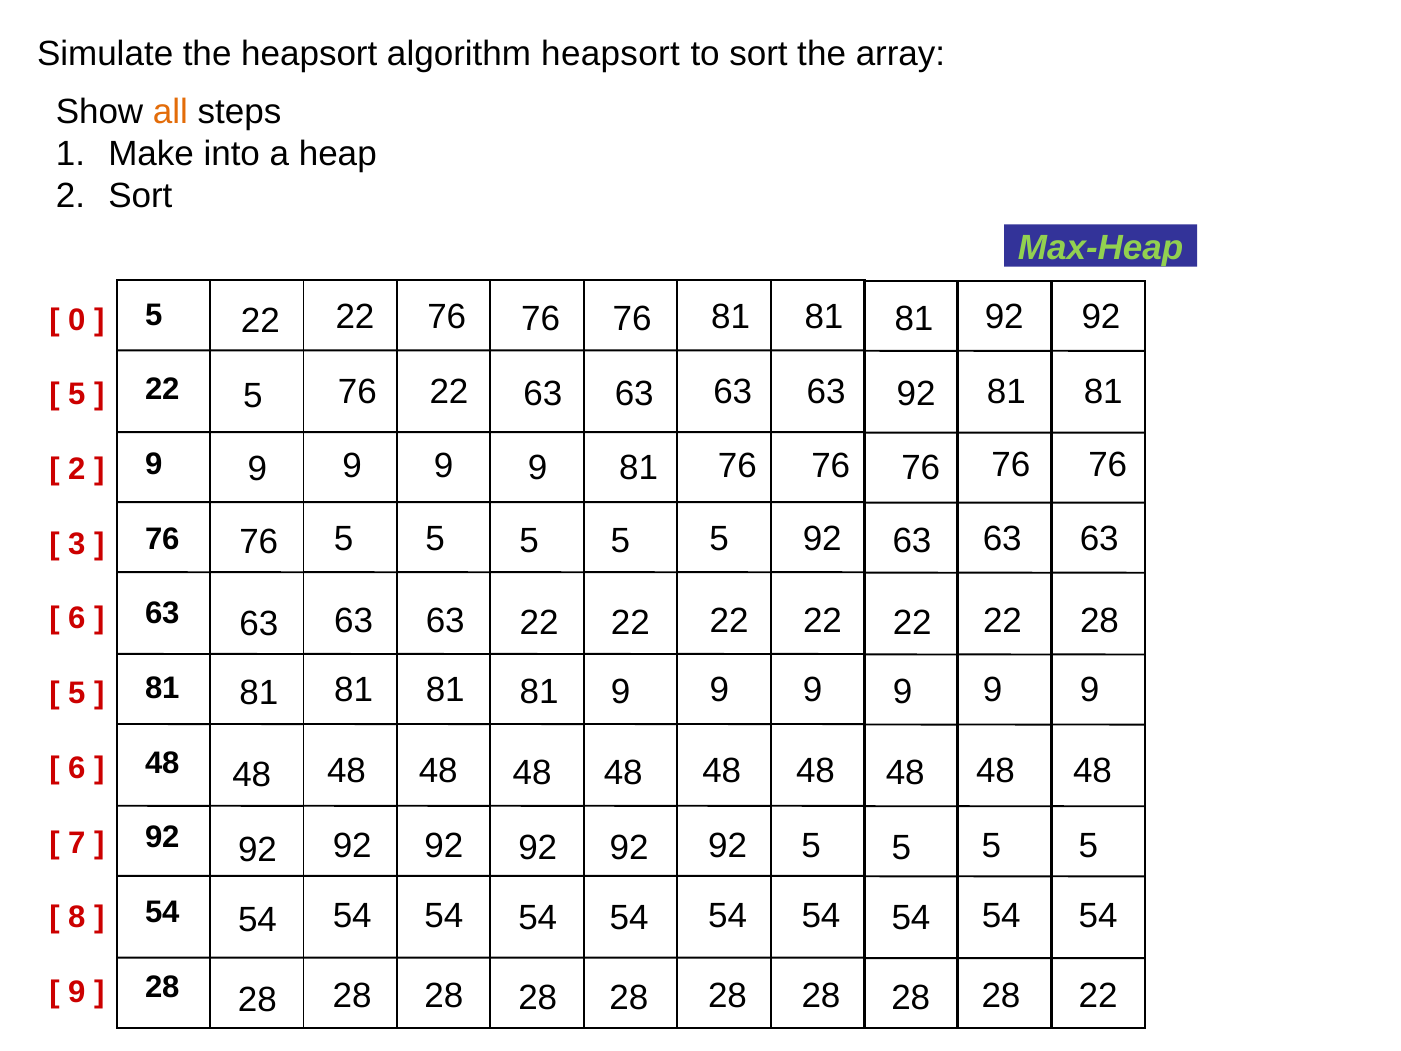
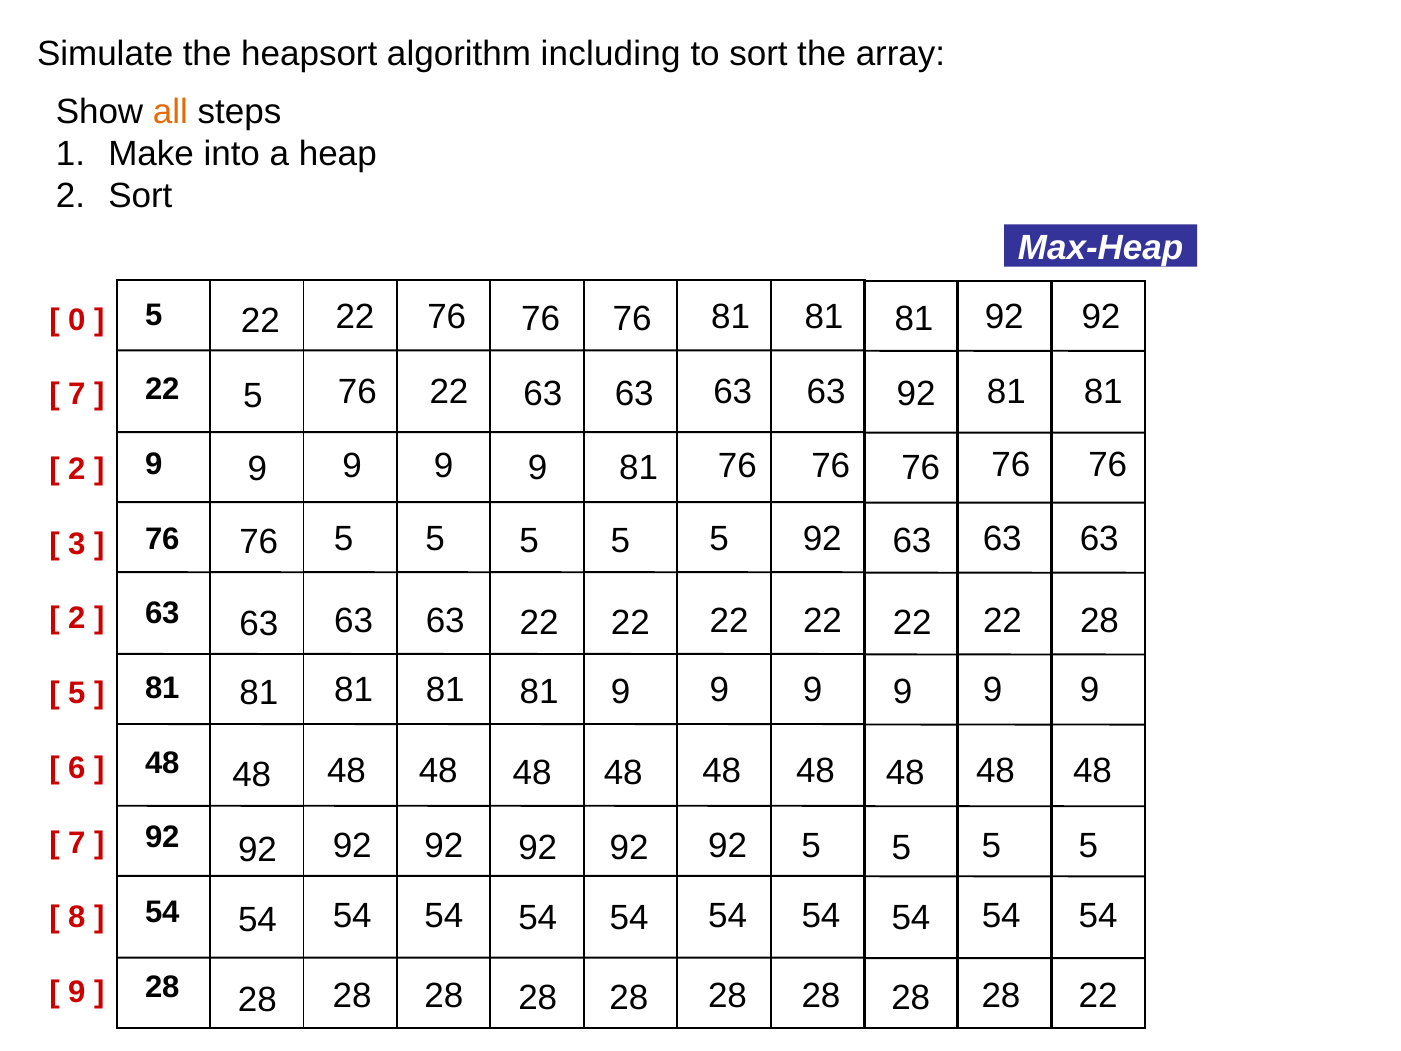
algorithm heapsort: heapsort -> including
Max-Heap colour: light green -> white
5 at (77, 394): 5 -> 7
6 at (77, 619): 6 -> 2
